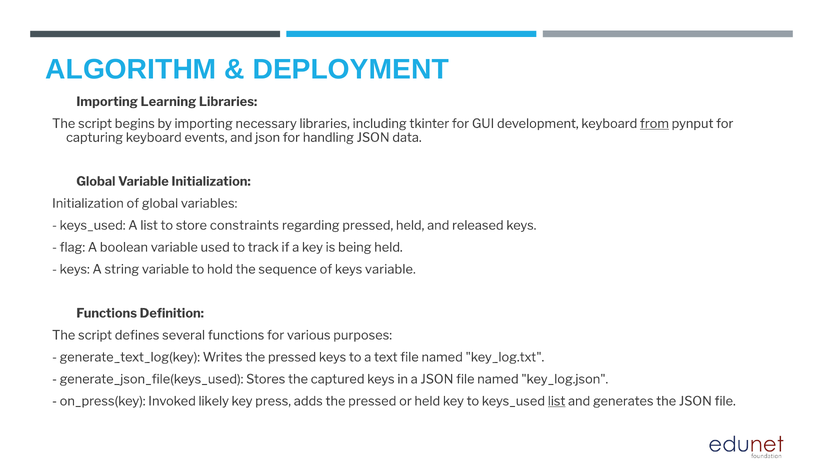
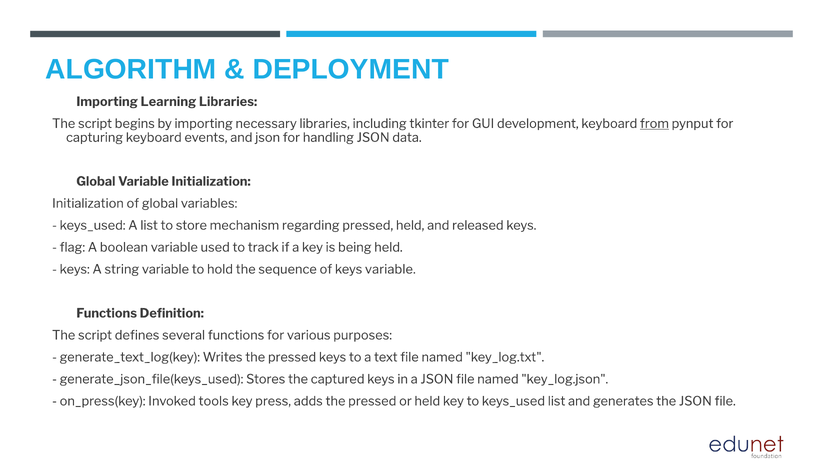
constraints: constraints -> mechanism
likely: likely -> tools
list at (557, 401) underline: present -> none
